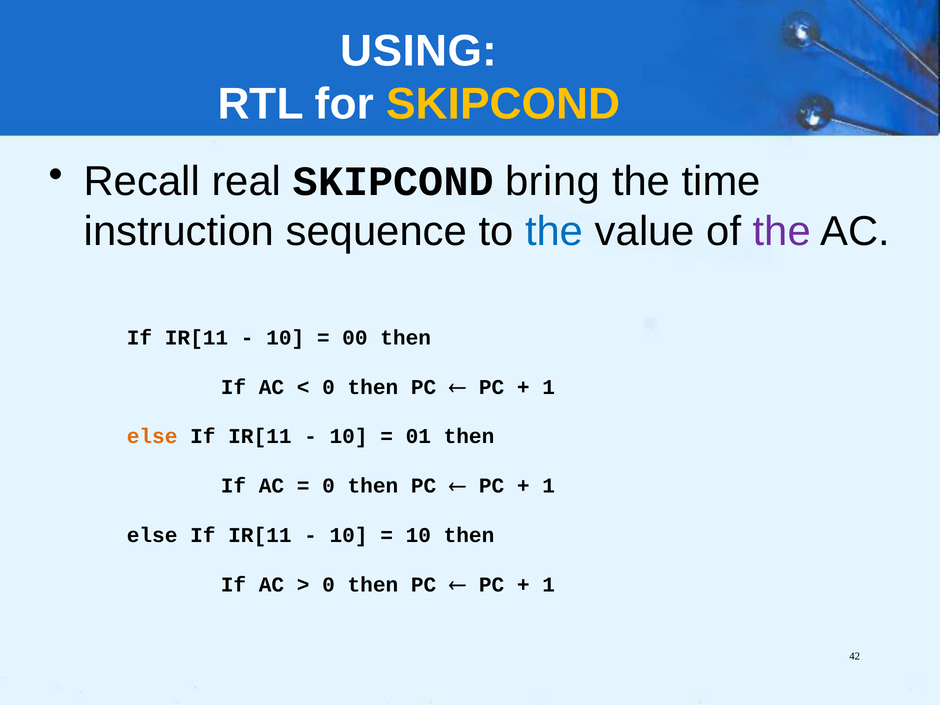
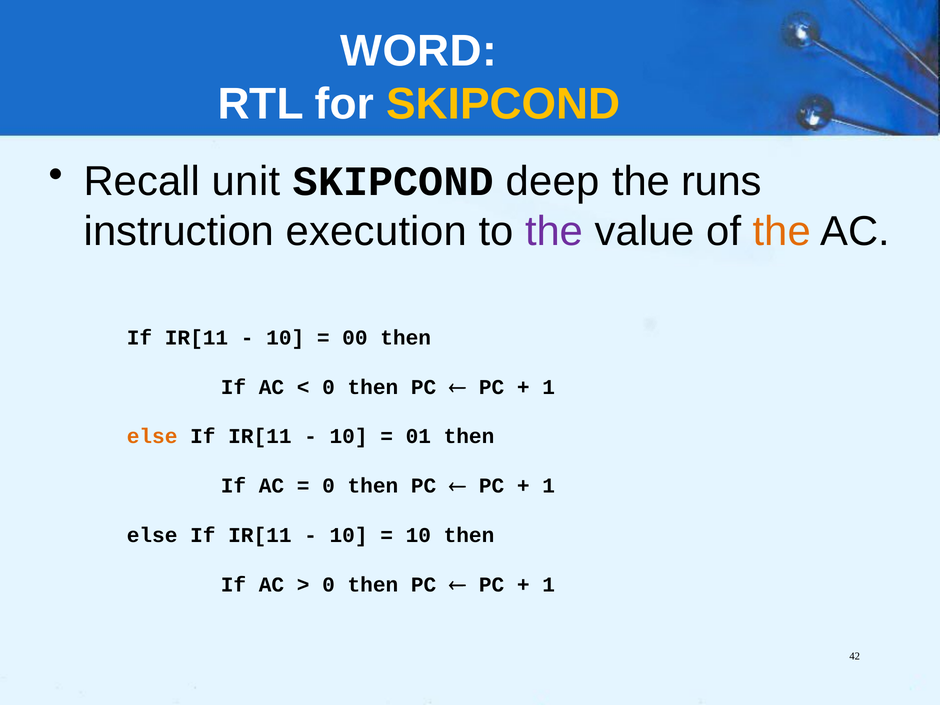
USING: USING -> WORD
real: real -> unit
bring: bring -> deep
time: time -> runs
sequence: sequence -> execution
the at (554, 232) colour: blue -> purple
the at (782, 232) colour: purple -> orange
